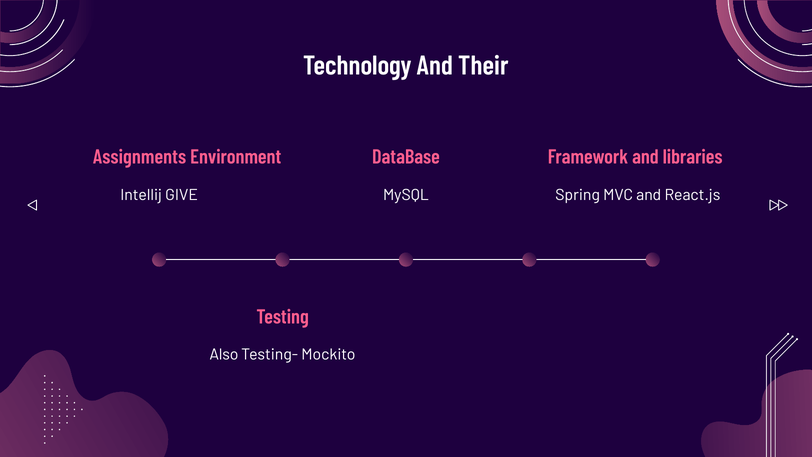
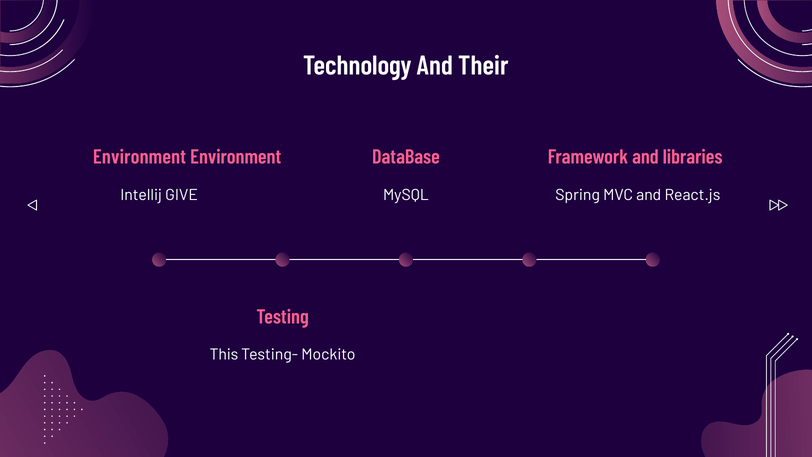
Assignments at (140, 157): Assignments -> Environment
Also: Also -> This
